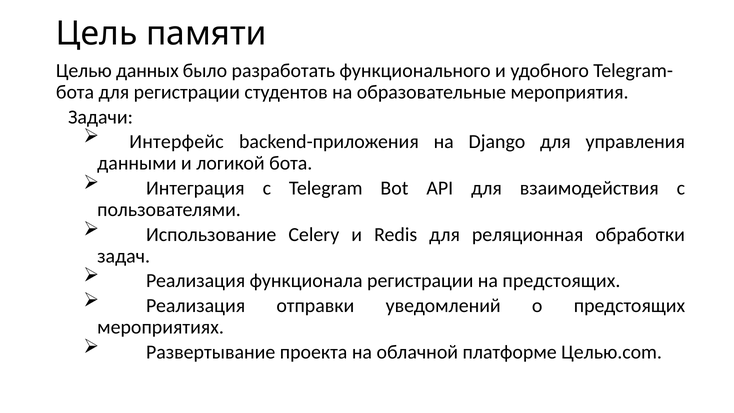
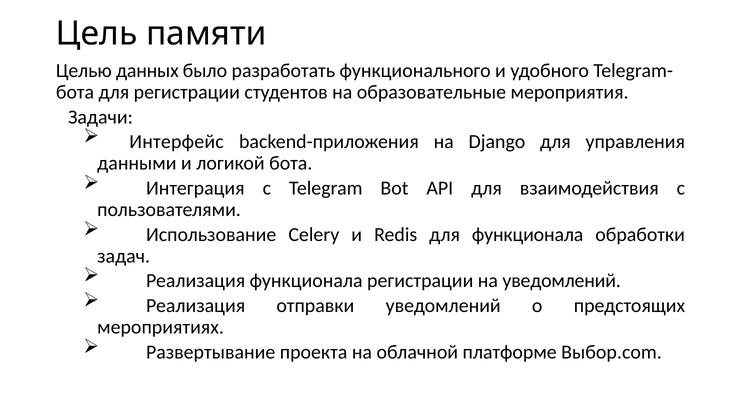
для реляционная: реляционная -> функционала
на предстоящих: предстоящих -> уведомлений
Целью.com: Целью.com -> Выбор.com
